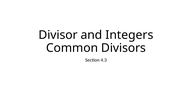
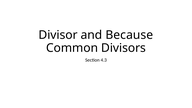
Integers: Integers -> Because
